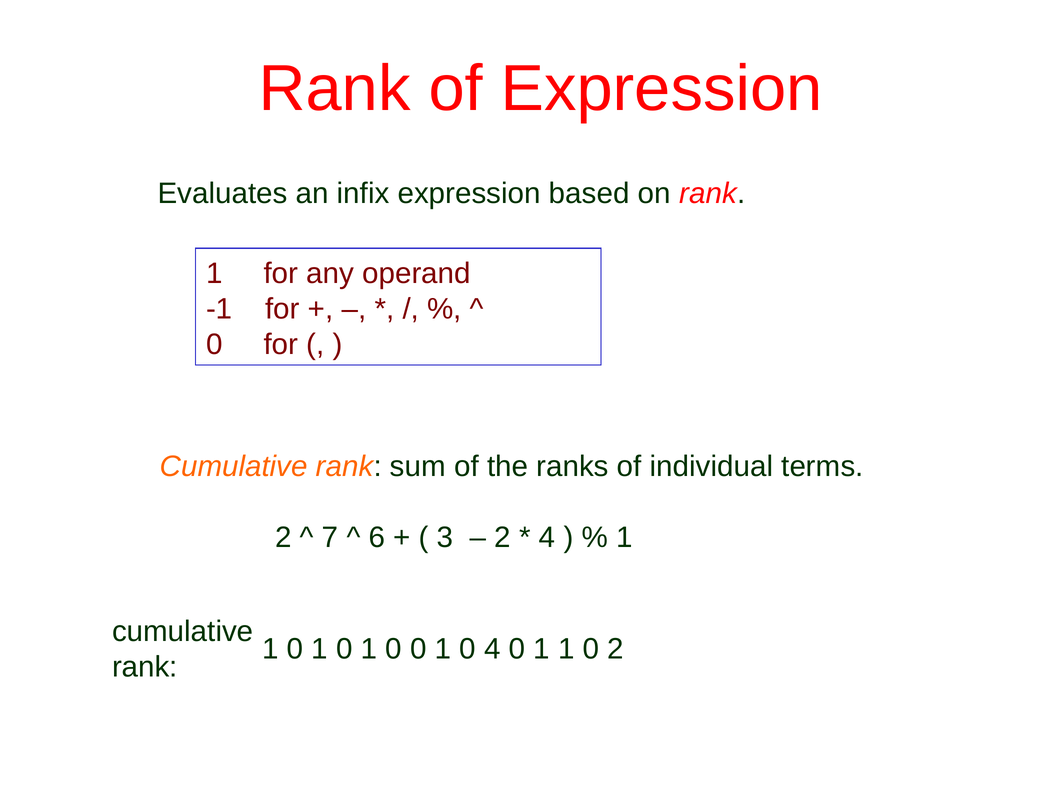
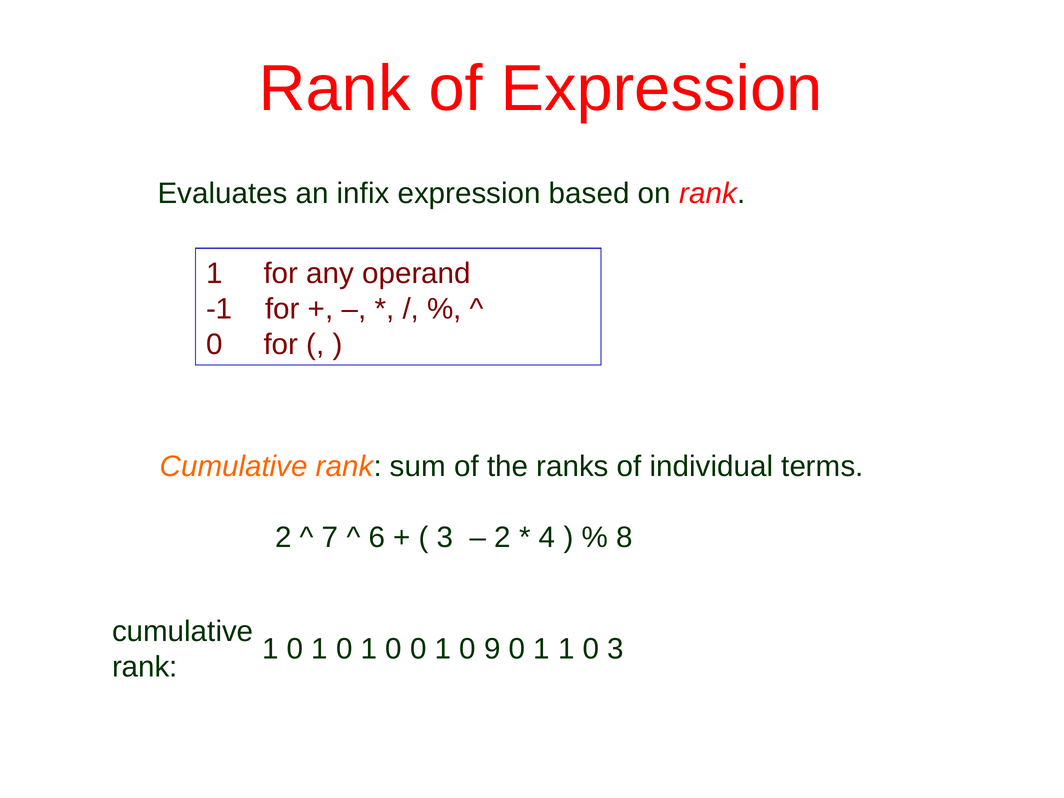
1 at (624, 538): 1 -> 8
0 4: 4 -> 9
0 2: 2 -> 3
